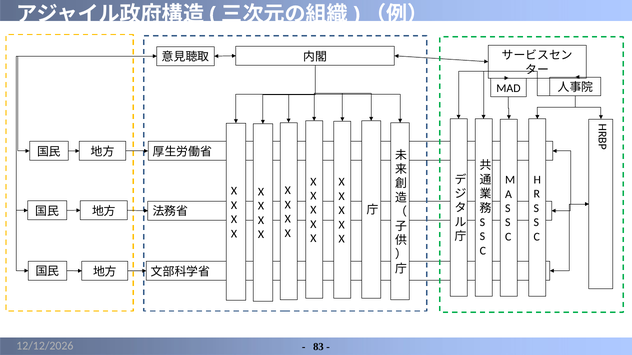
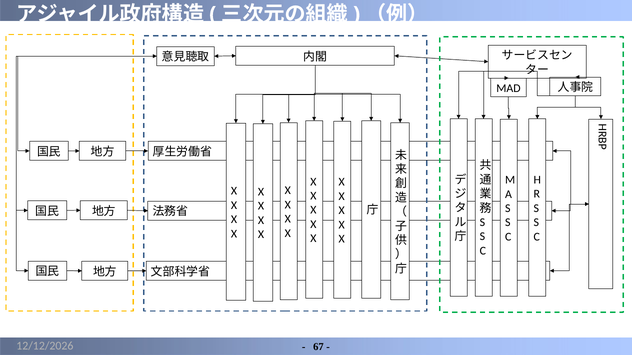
83: 83 -> 67
